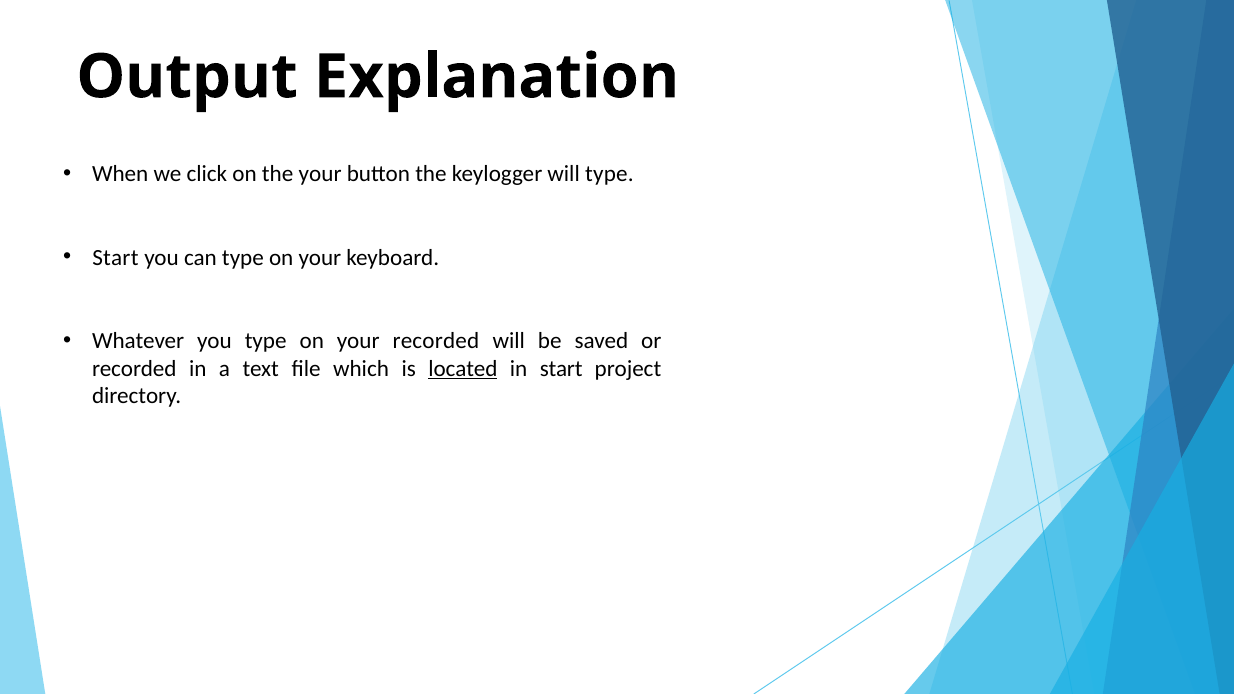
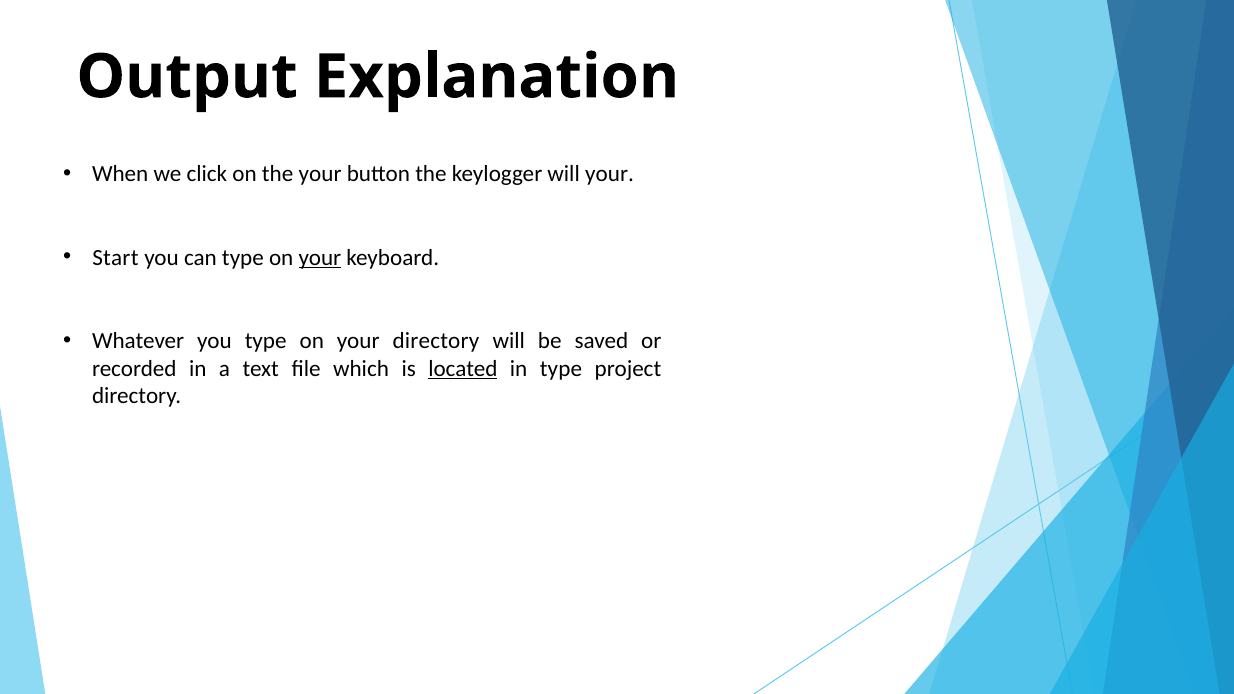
will type: type -> your
your at (320, 258) underline: none -> present
your recorded: recorded -> directory
in start: start -> type
